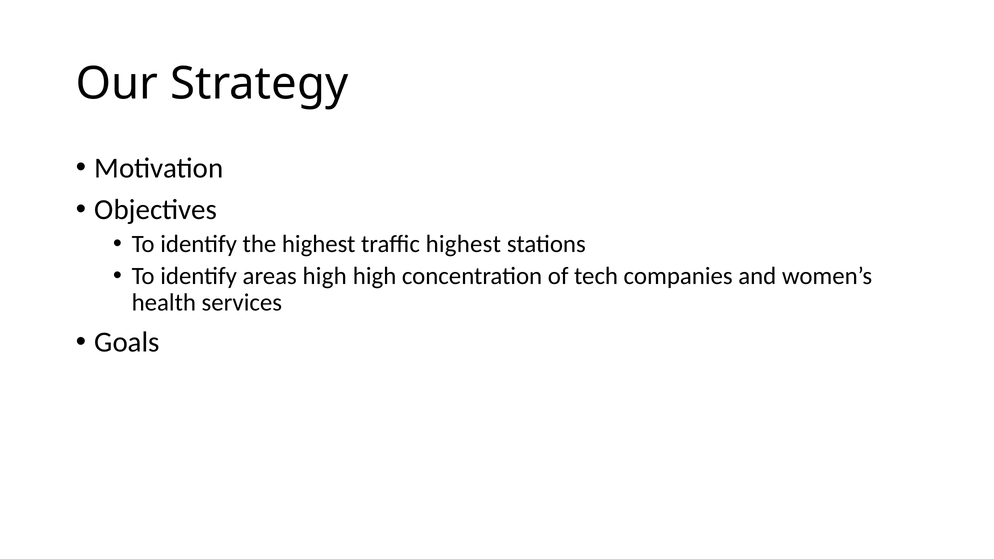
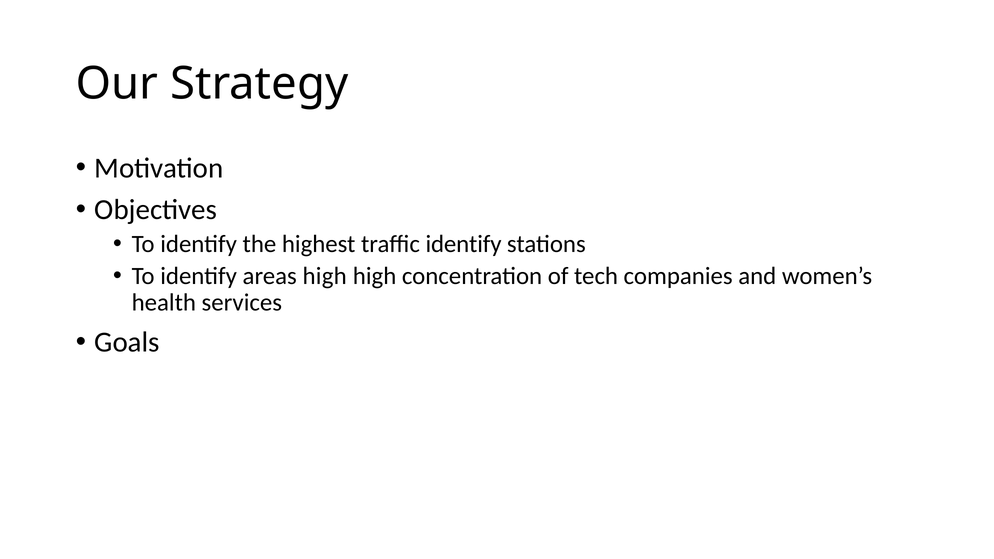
traffic highest: highest -> identify
